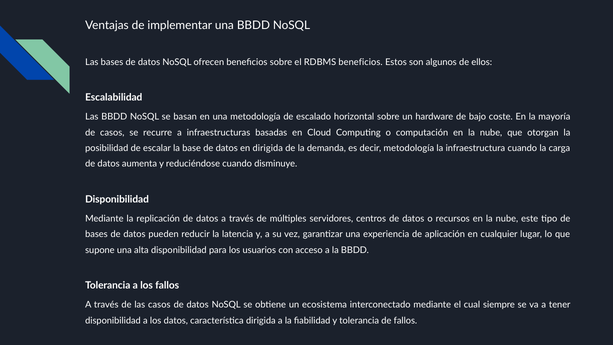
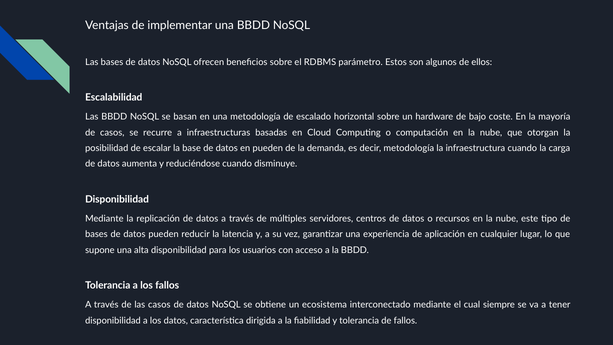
RDBMS beneficios: beneficios -> parámetro
en dirigida: dirigida -> pueden
